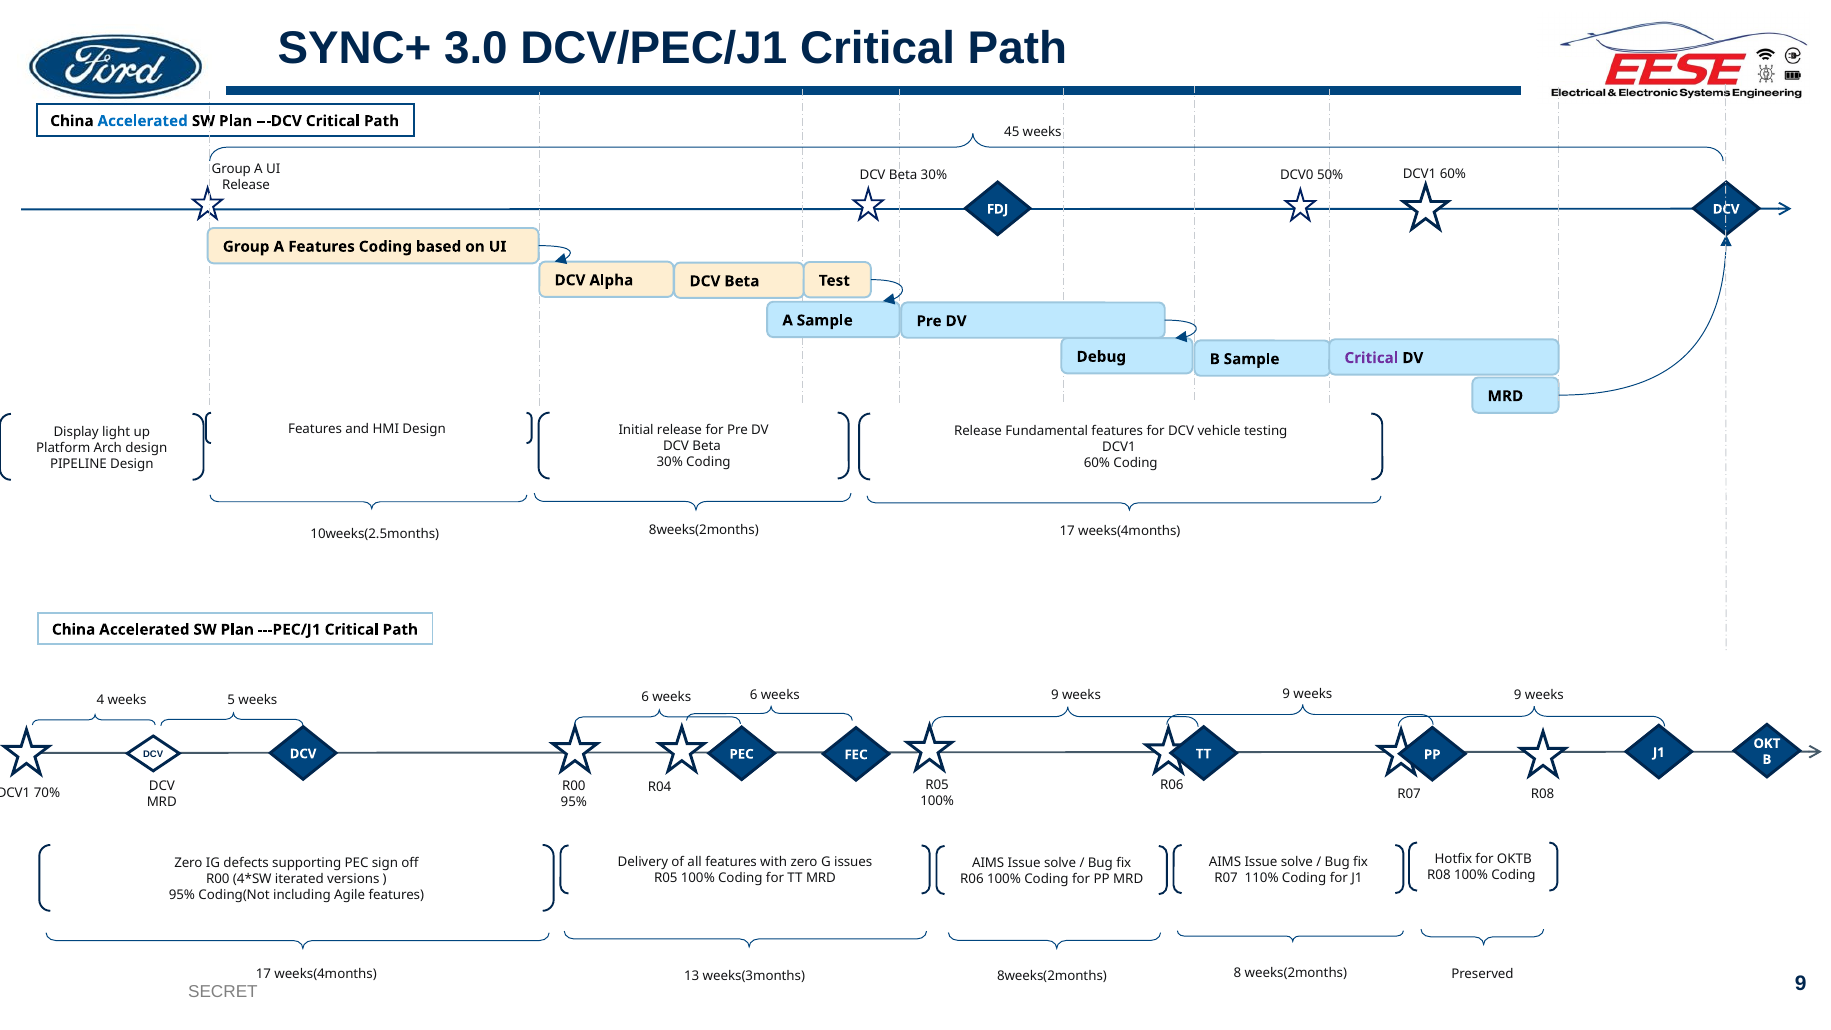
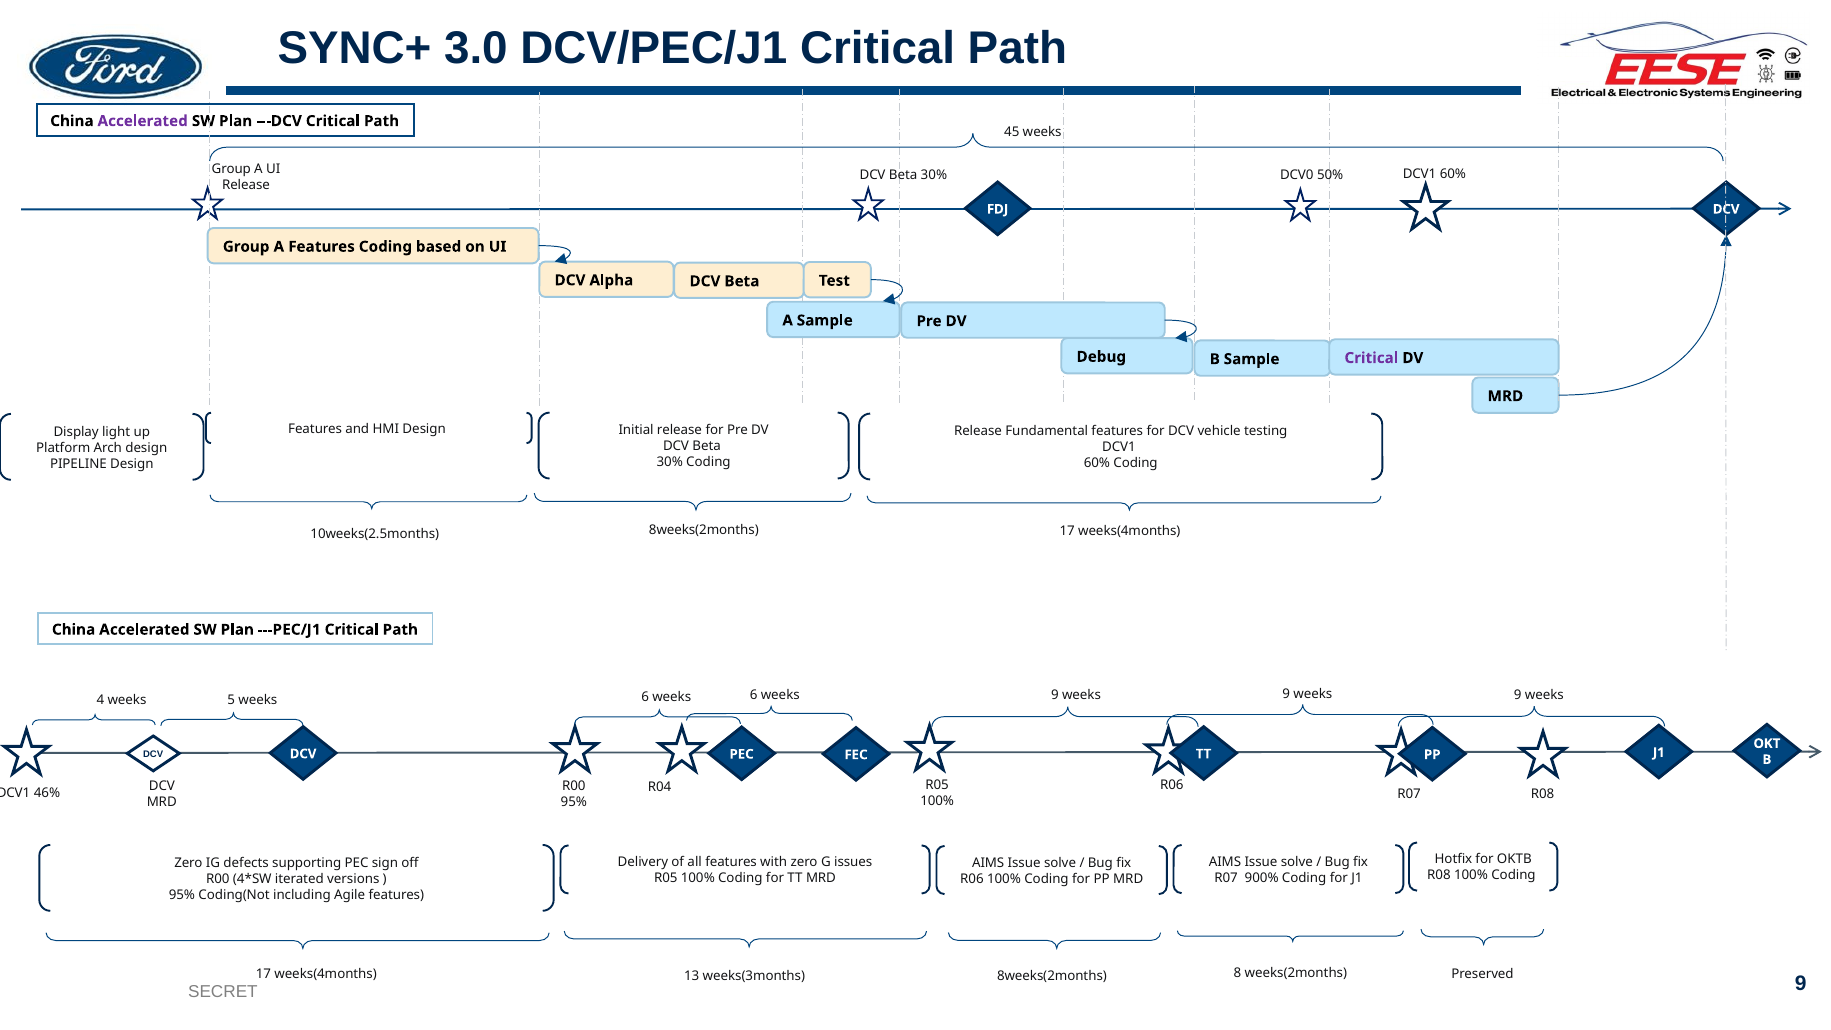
Accelerated at (143, 121) colour: blue -> purple
70%: 70% -> 46%
110%: 110% -> 900%
